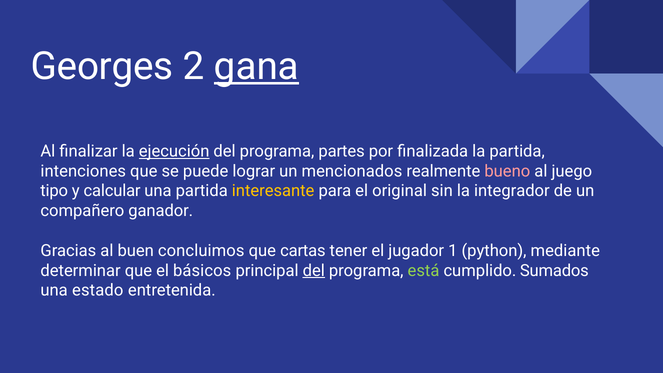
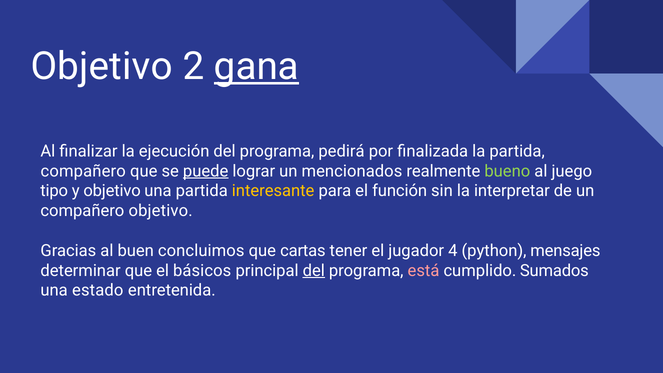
Georges at (102, 66): Georges -> Objetivo
ejecución underline: present -> none
partes: partes -> pedirá
intenciones at (83, 171): intenciones -> compañero
puede underline: none -> present
bueno colour: pink -> light green
y calcular: calcular -> objetivo
original: original -> función
integrador: integrador -> interpretar
compañero ganador: ganador -> objetivo
1: 1 -> 4
mediante: mediante -> mensajes
está colour: light green -> pink
